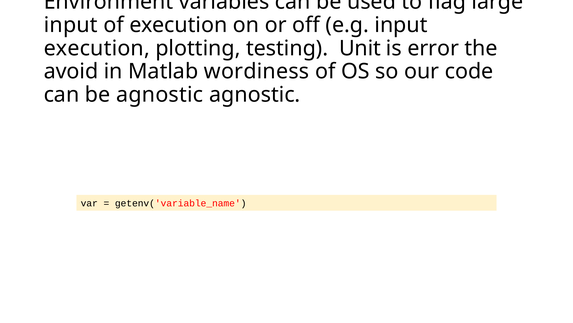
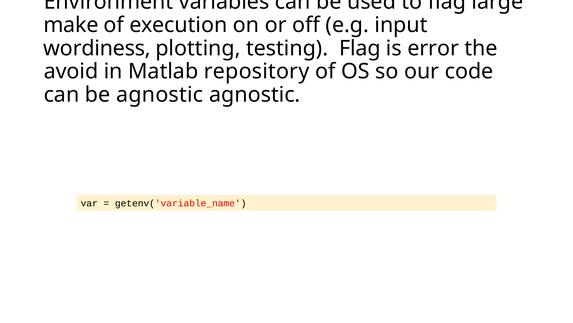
input at (71, 25): input -> make
execution at (97, 48): execution -> wordiness
testing Unit: Unit -> Flag
wordiness: wordiness -> repository
